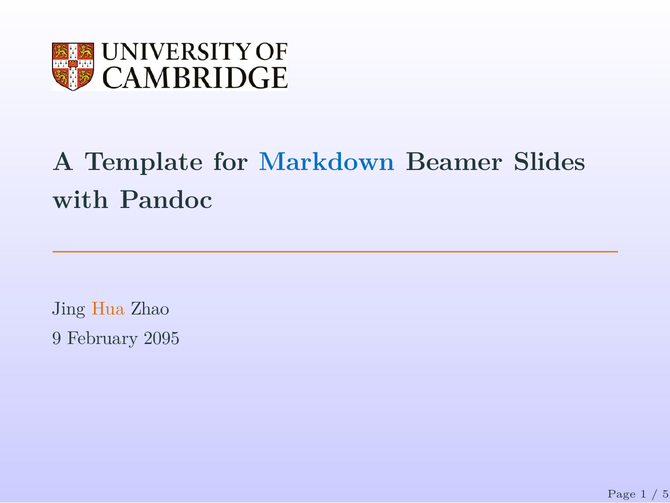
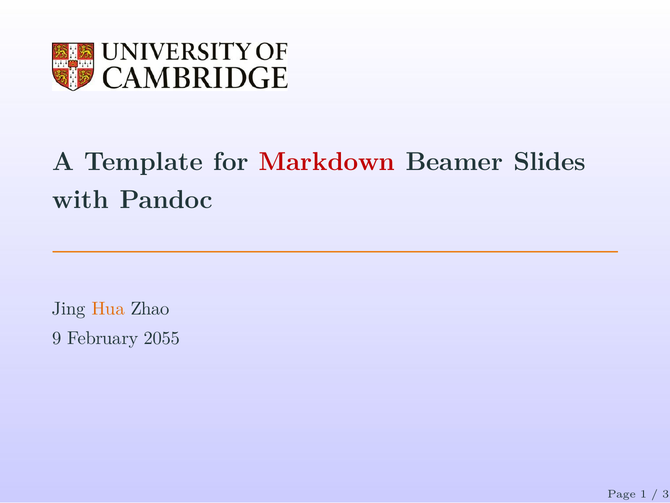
Markdown colour: blue -> red
2095: 2095 -> 2055
5: 5 -> 3
